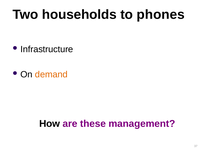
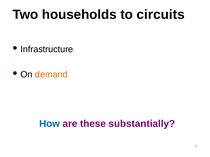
phones: phones -> circuits
How colour: black -> blue
management: management -> substantially
